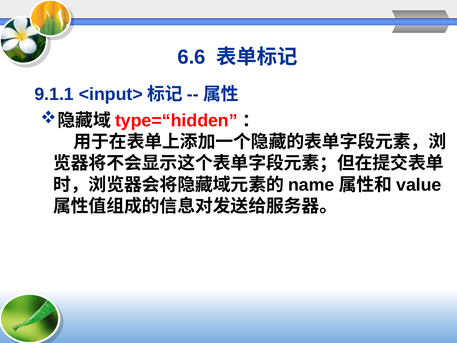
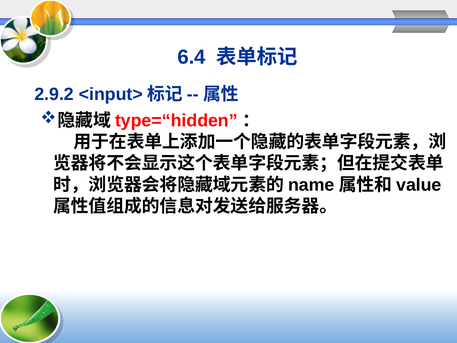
6.6: 6.6 -> 6.4
9.1.1: 9.1.1 -> 2.9.2
